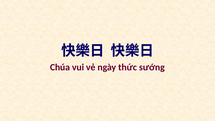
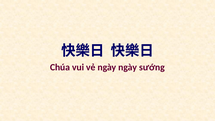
ngày thức: thức -> ngày
